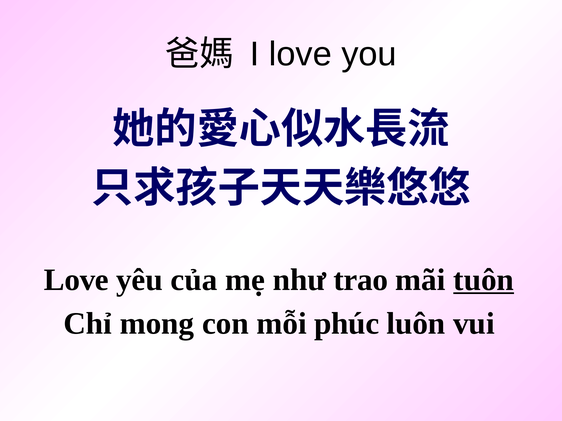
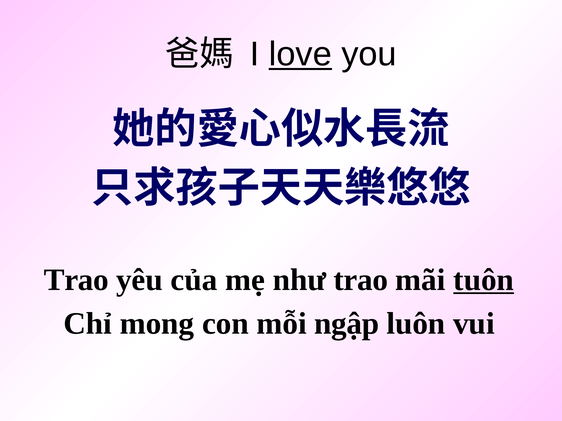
love at (300, 54) underline: none -> present
Love at (76, 280): Love -> Trao
phúc: phúc -> ngập
